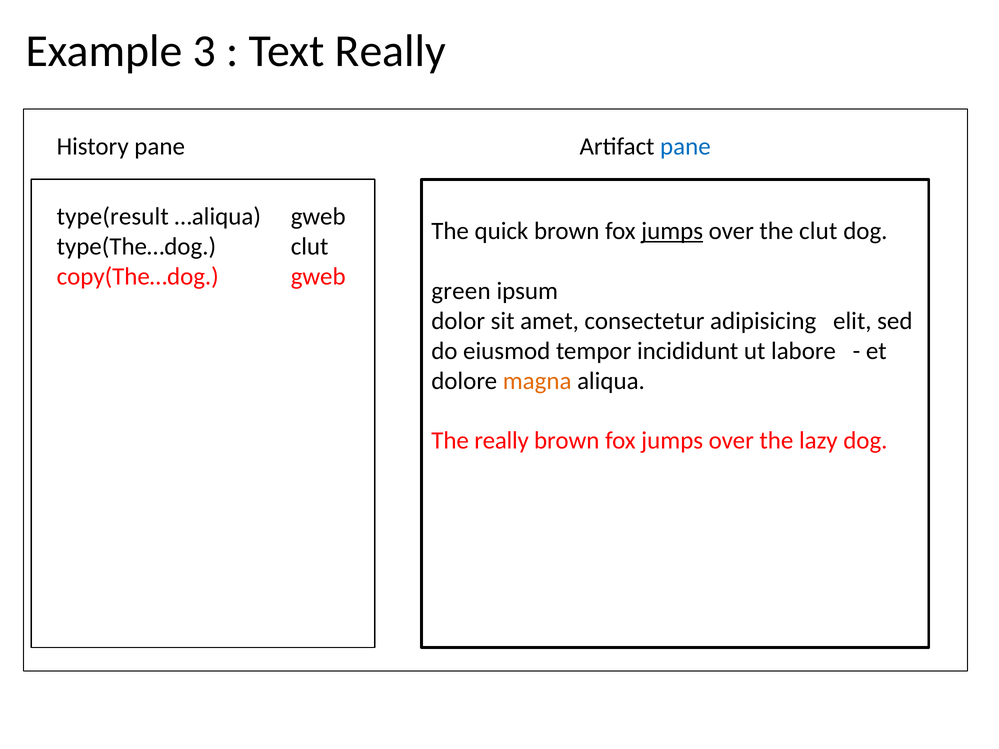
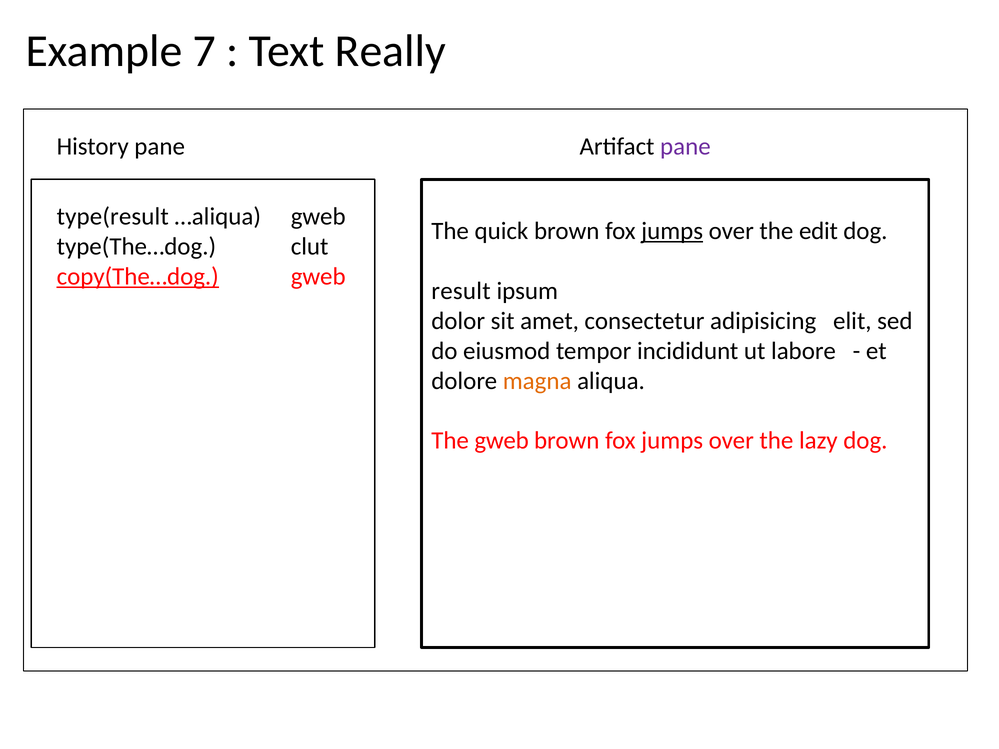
3: 3 -> 7
pane at (685, 146) colour: blue -> purple
the clut: clut -> edit
copy(The…dog underline: none -> present
green: green -> result
The really: really -> gweb
